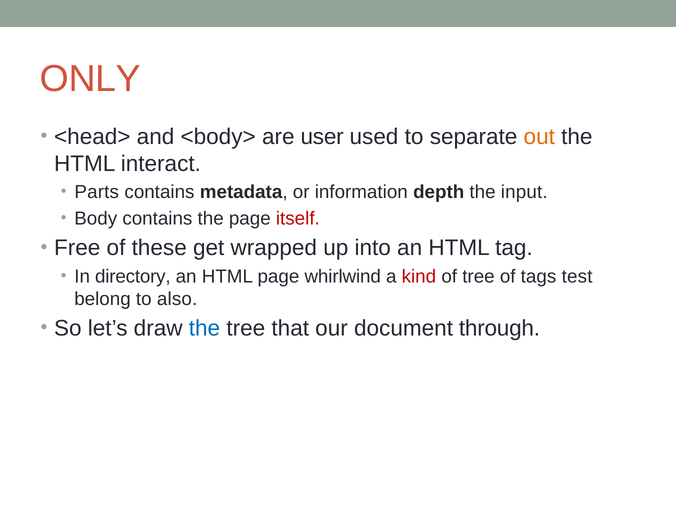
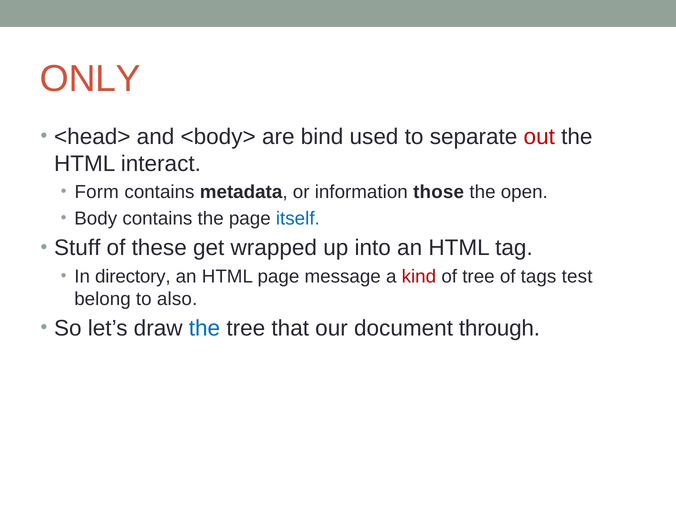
user: user -> bind
out colour: orange -> red
Parts: Parts -> Form
depth: depth -> those
input: input -> open
itself colour: red -> blue
Free: Free -> Stuff
whirlwind: whirlwind -> message
